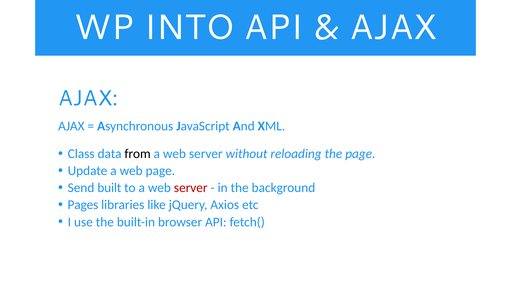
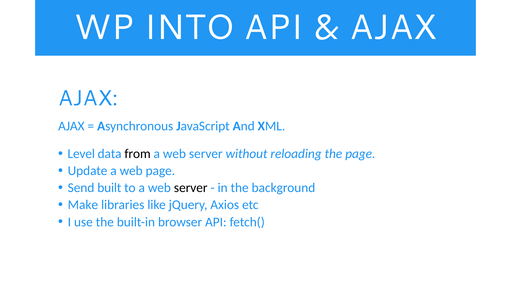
Class: Class -> Level
server at (191, 187) colour: red -> black
Pages: Pages -> Make
